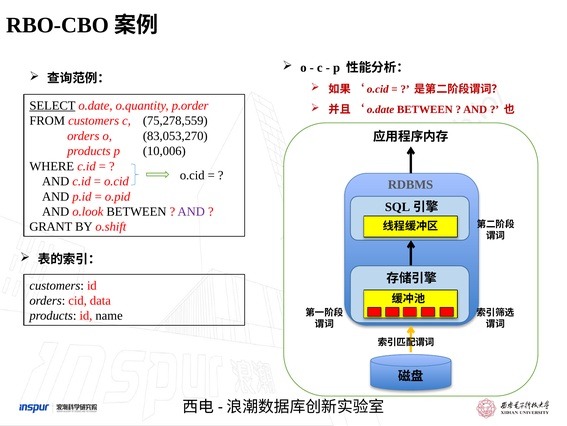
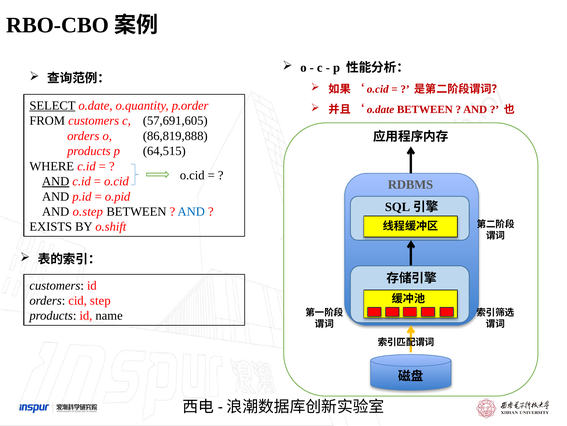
75,278,559: 75,278,559 -> 57,691,605
83,053,270: 83,053,270 -> 86,819,888
10,006: 10,006 -> 64,515
AND at (56, 181) underline: none -> present
o.look: o.look -> o.step
AND at (191, 211) colour: purple -> blue
GRANT: GRANT -> EXISTS
data: data -> step
